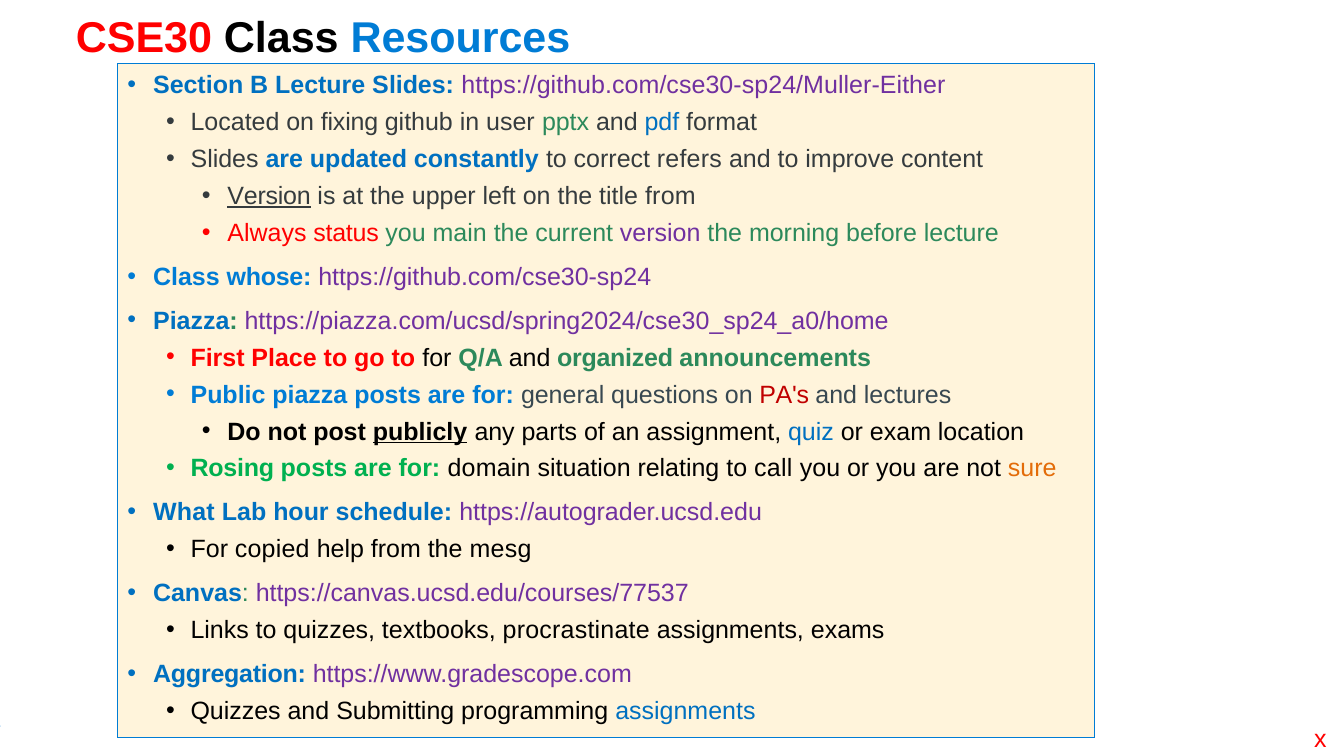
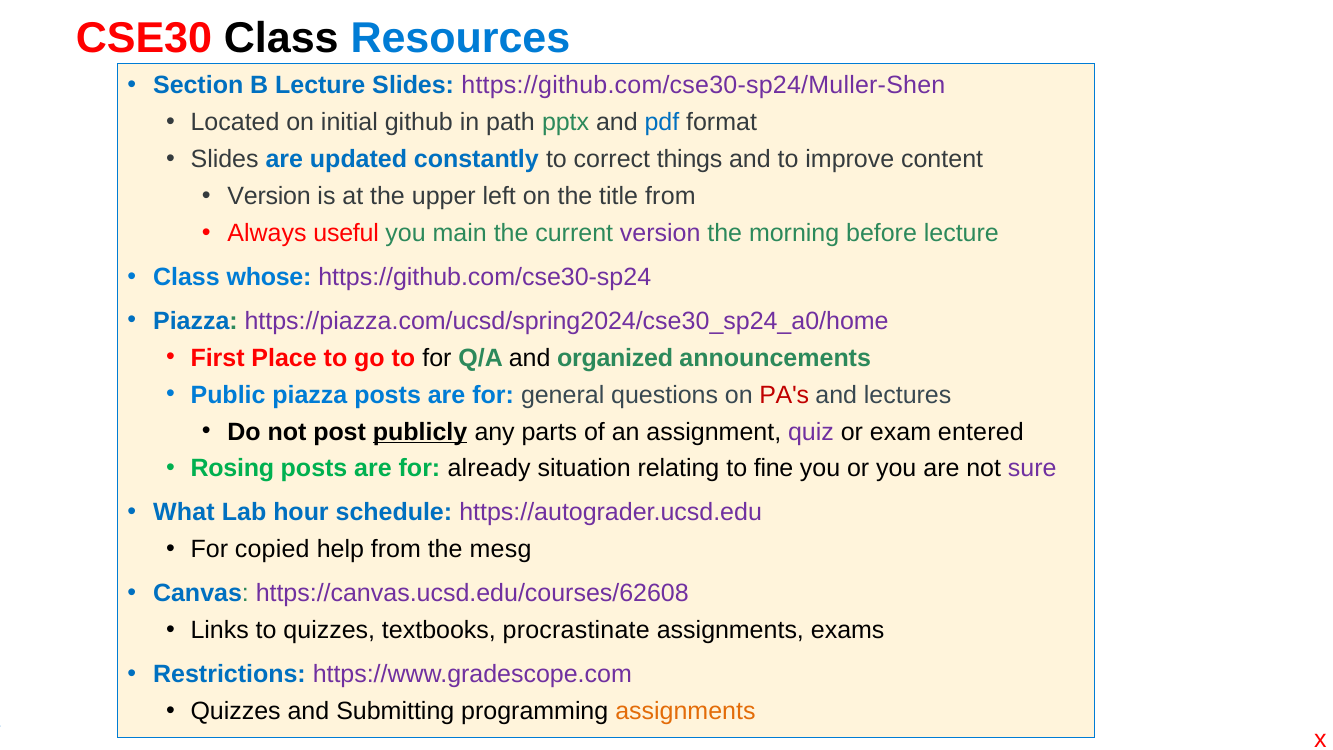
https://github.com/cse30-sp24/Muller-Either: https://github.com/cse30-sp24/Muller-Either -> https://github.com/cse30-sp24/Muller-Shen
fixing: fixing -> initial
user: user -> path
refers: refers -> things
Version at (269, 196) underline: present -> none
status: status -> useful
quiz colour: blue -> purple
location: location -> entered
domain: domain -> already
call: call -> fine
sure colour: orange -> purple
https://canvas.ucsd.edu/courses/77537: https://canvas.ucsd.edu/courses/77537 -> https://canvas.ucsd.edu/courses/62608
Aggregation: Aggregation -> Restrictions
assignments at (685, 711) colour: blue -> orange
